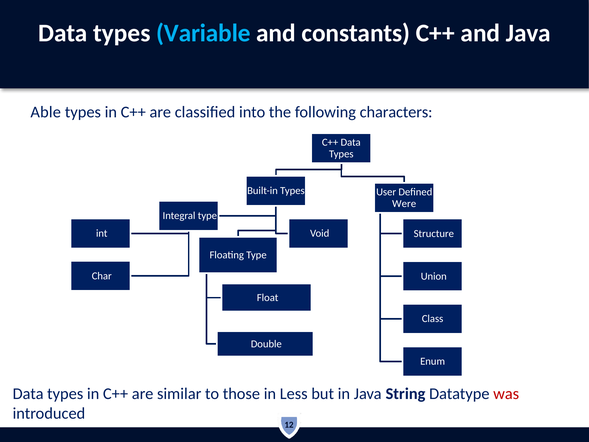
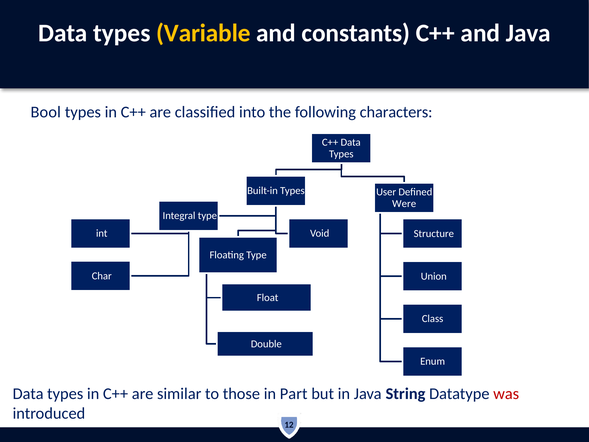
Variable colour: light blue -> yellow
Able: Able -> Bool
Less: Less -> Part
